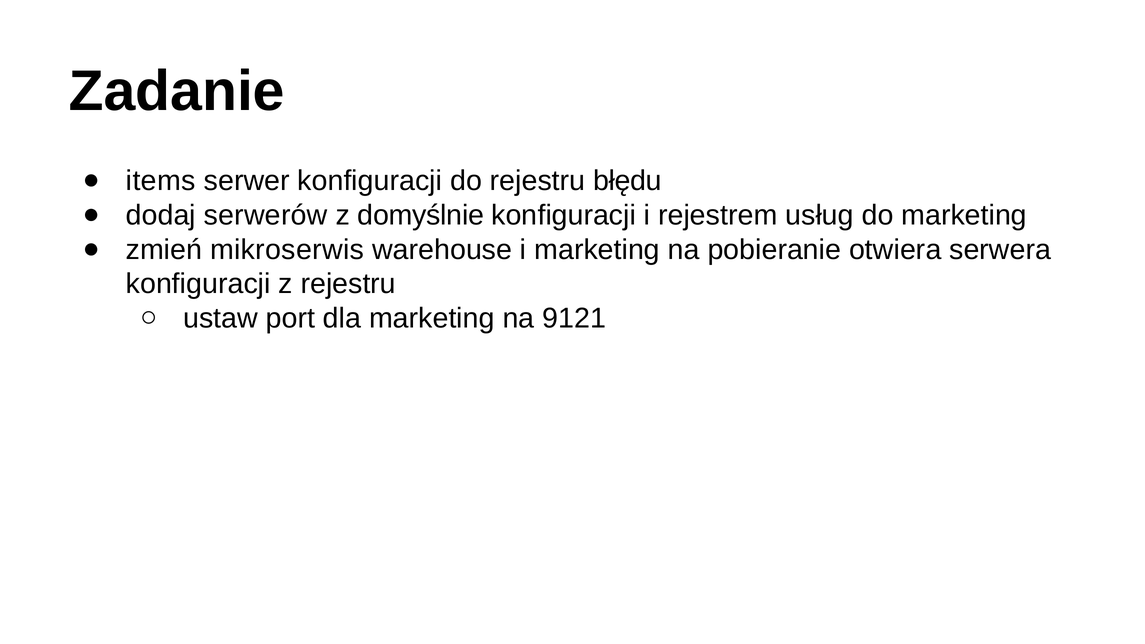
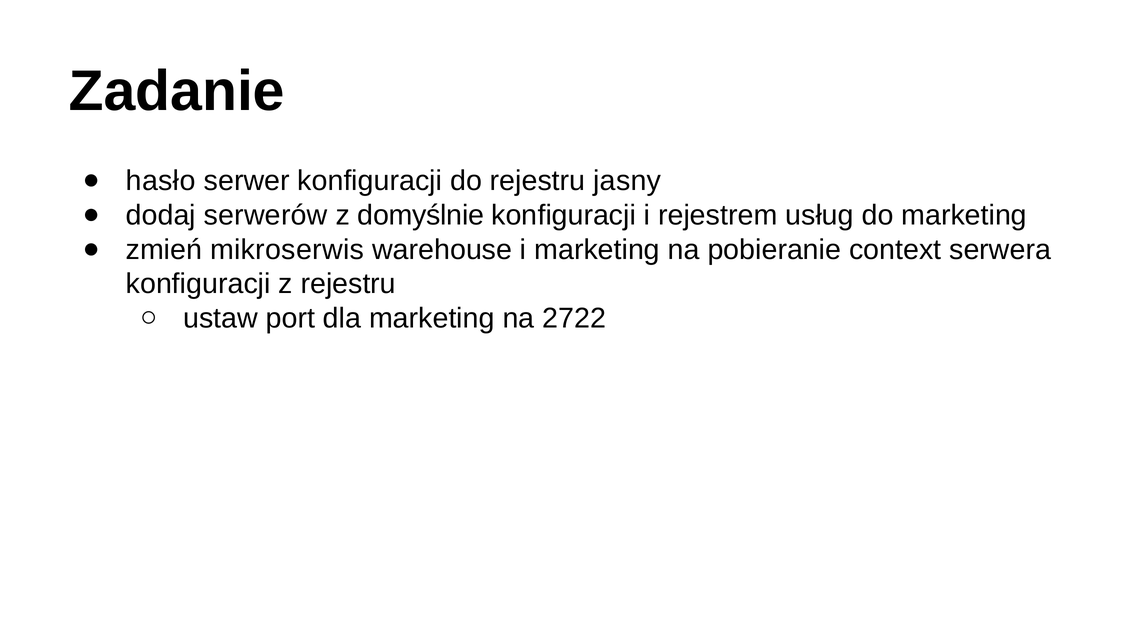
items: items -> hasło
błędu: błędu -> jasny
otwiera: otwiera -> context
9121: 9121 -> 2722
